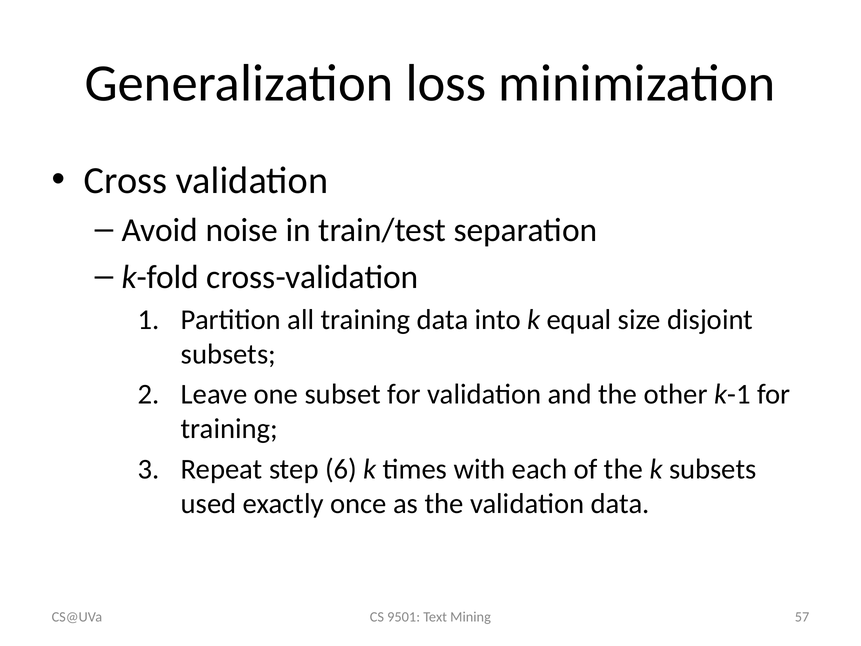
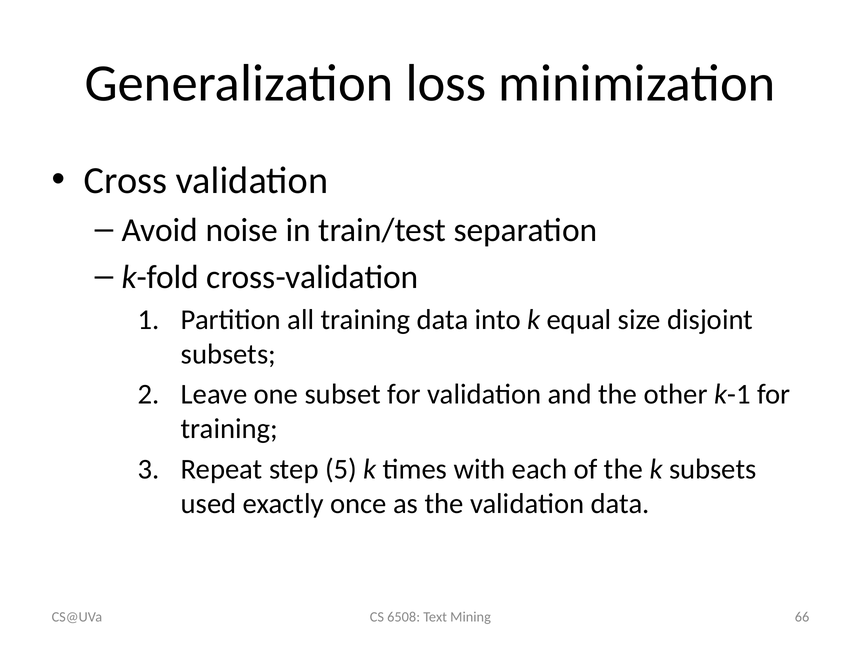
6: 6 -> 5
9501: 9501 -> 6508
57: 57 -> 66
